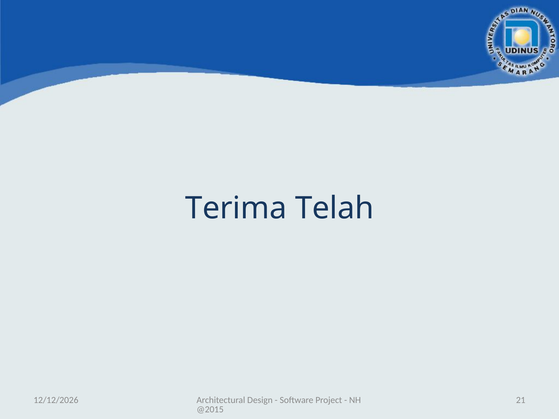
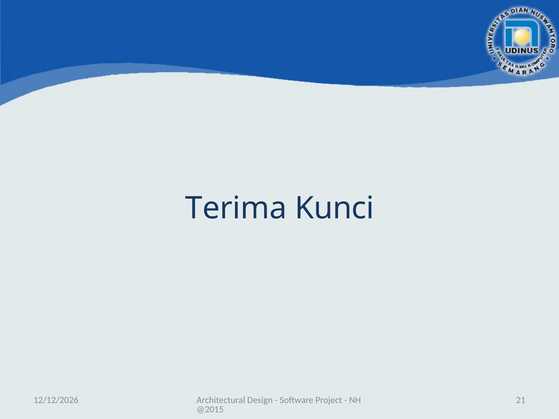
Telah: Telah -> Kunci
